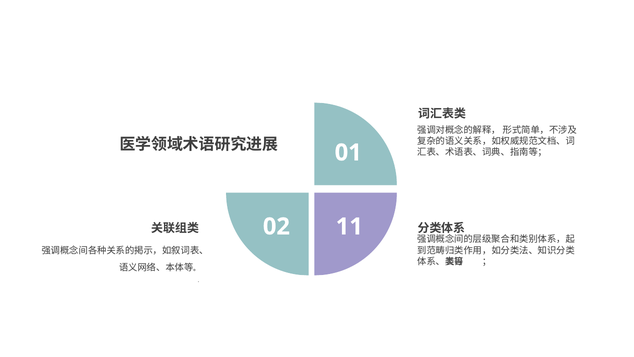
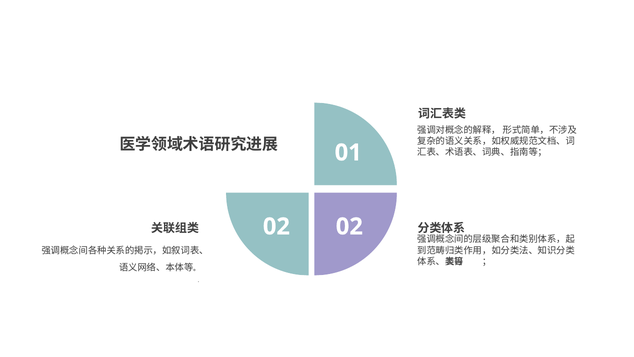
02 11: 11 -> 02
